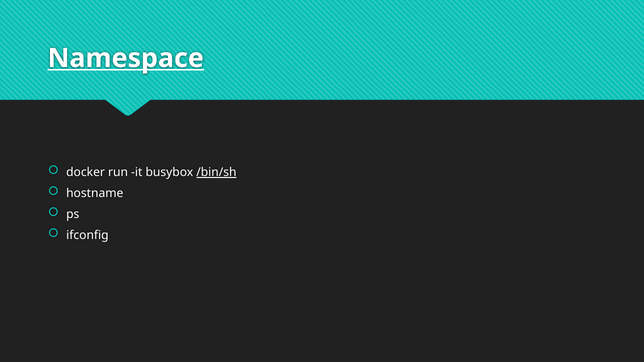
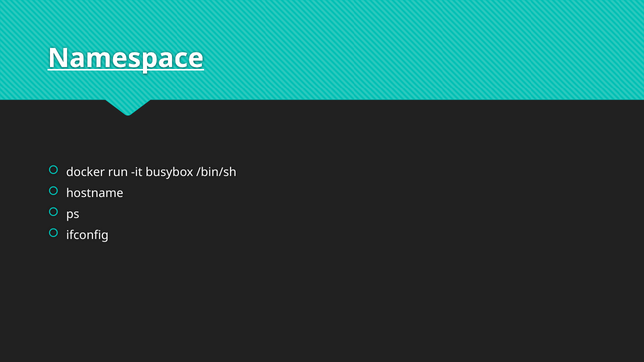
/bin/sh underline: present -> none
